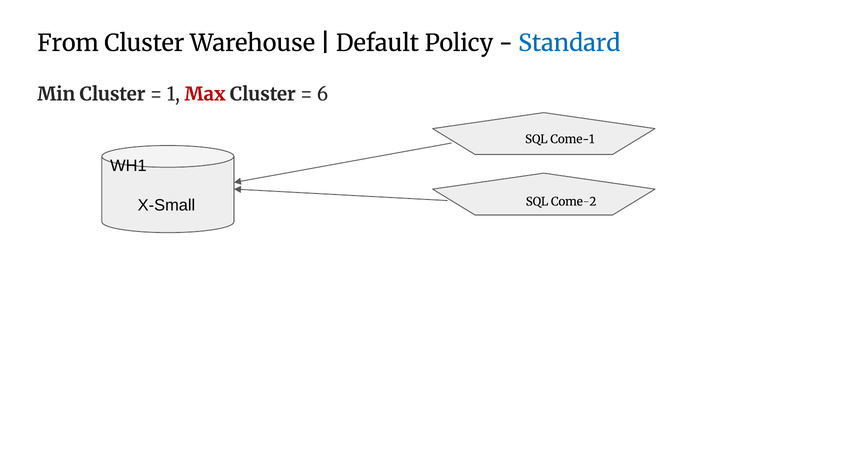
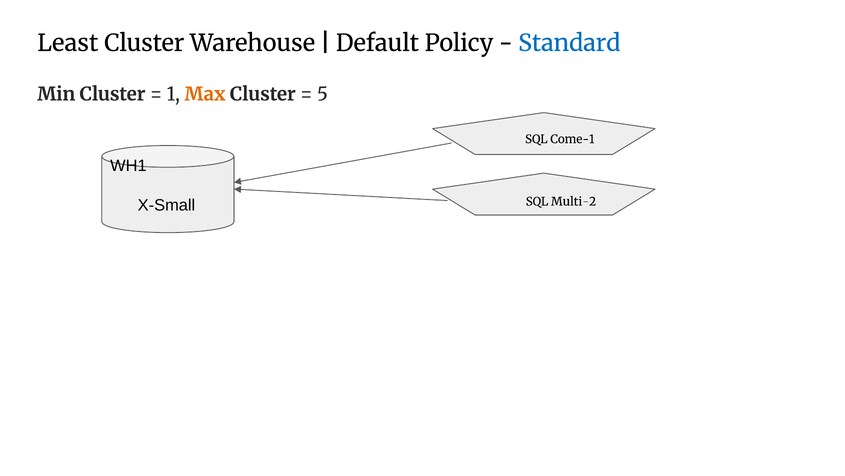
From: From -> Least
Max colour: red -> orange
6: 6 -> 5
Come-2: Come-2 -> Multi-2
